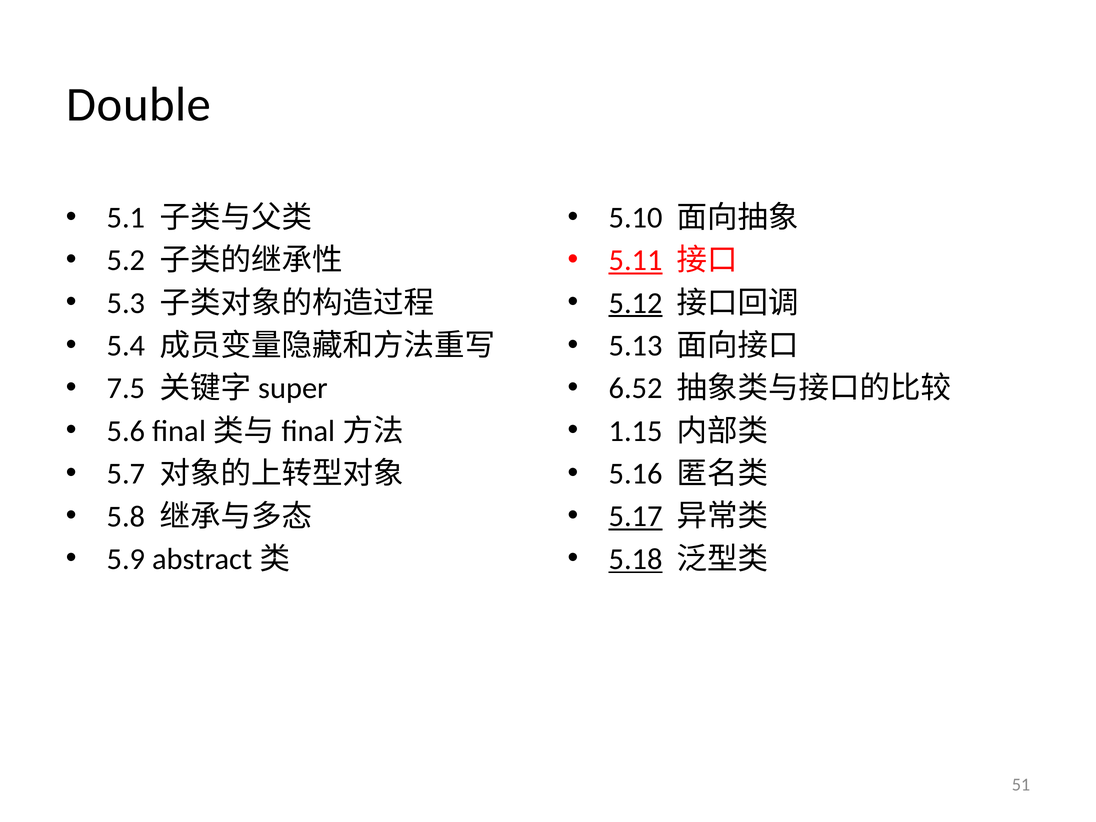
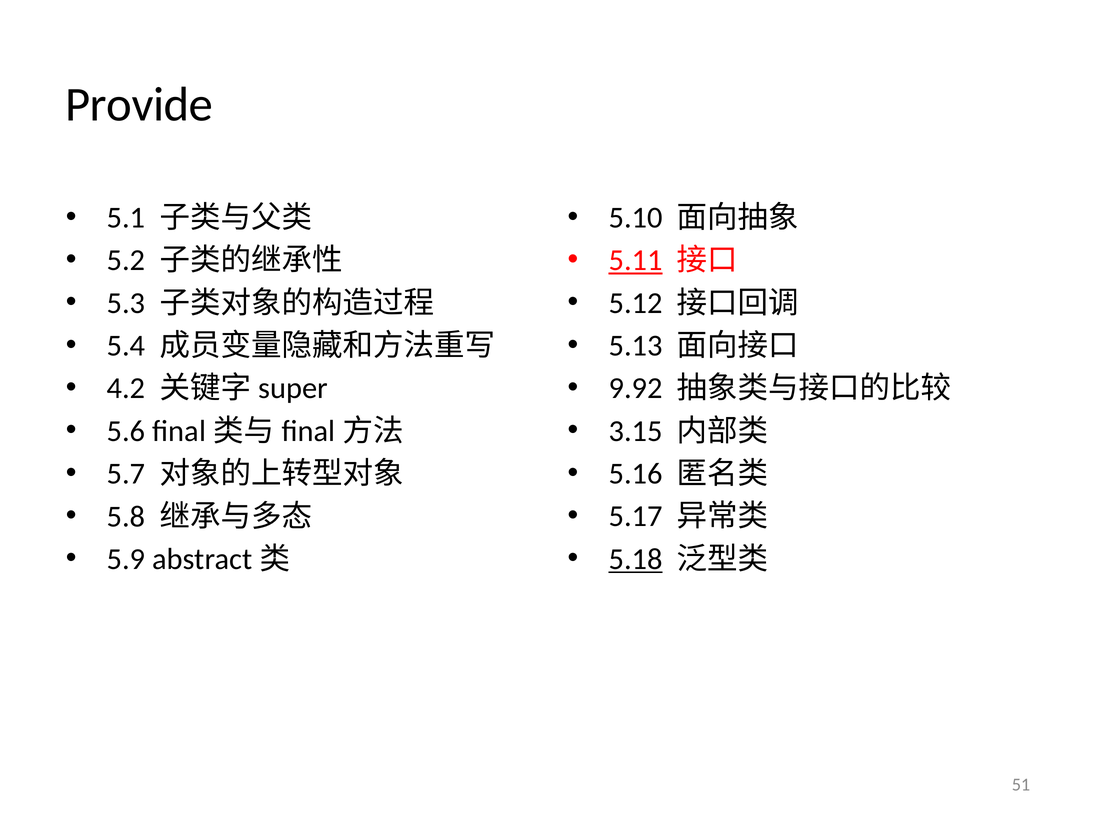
Double: Double -> Provide
5.12 underline: present -> none
6.52: 6.52 -> 9.92
7.5: 7.5 -> 4.2
1.15: 1.15 -> 3.15
5.17 underline: present -> none
